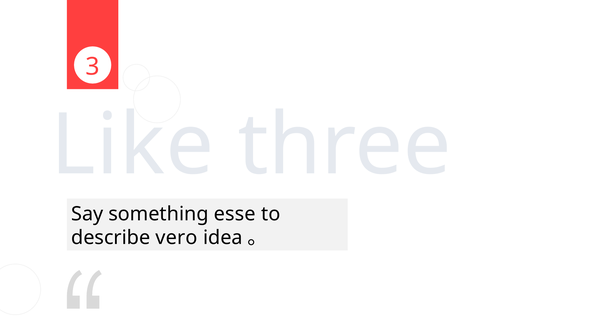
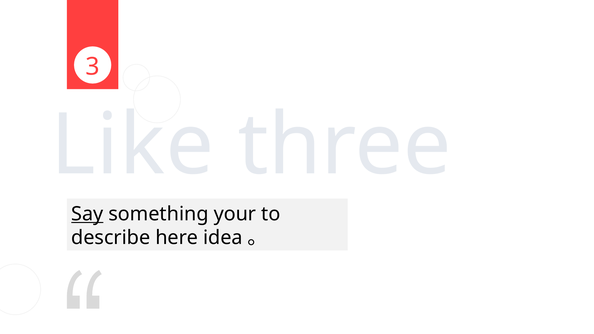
Say underline: none -> present
esse: esse -> your
vero: vero -> here
